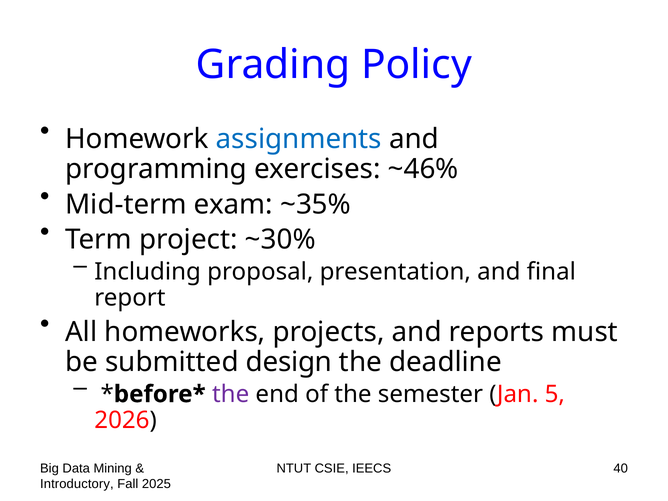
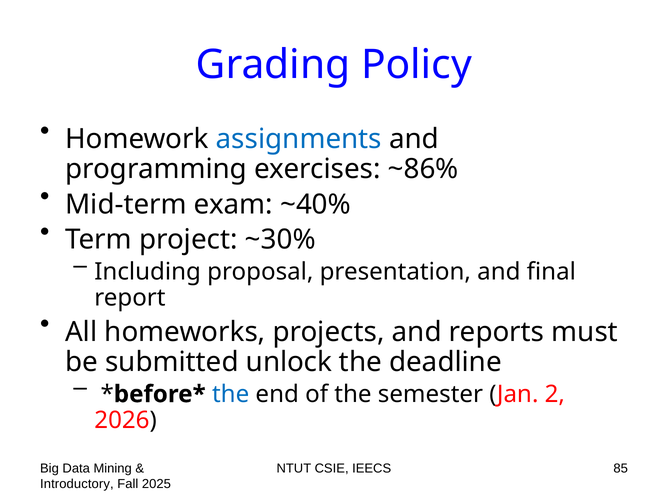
~46%: ~46% -> ~86%
~35%: ~35% -> ~40%
design: design -> unlock
the at (231, 394) colour: purple -> blue
5: 5 -> 2
40: 40 -> 85
